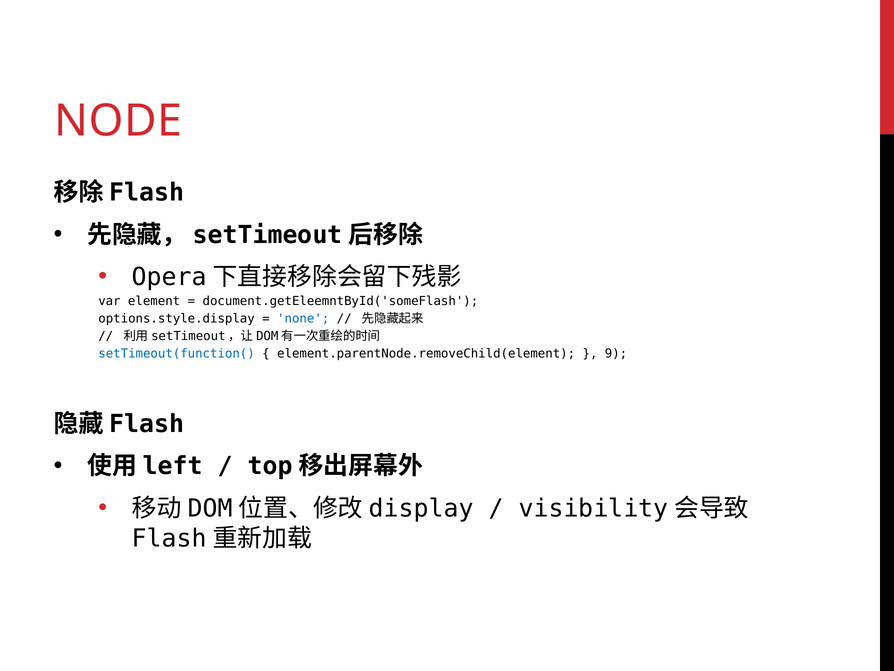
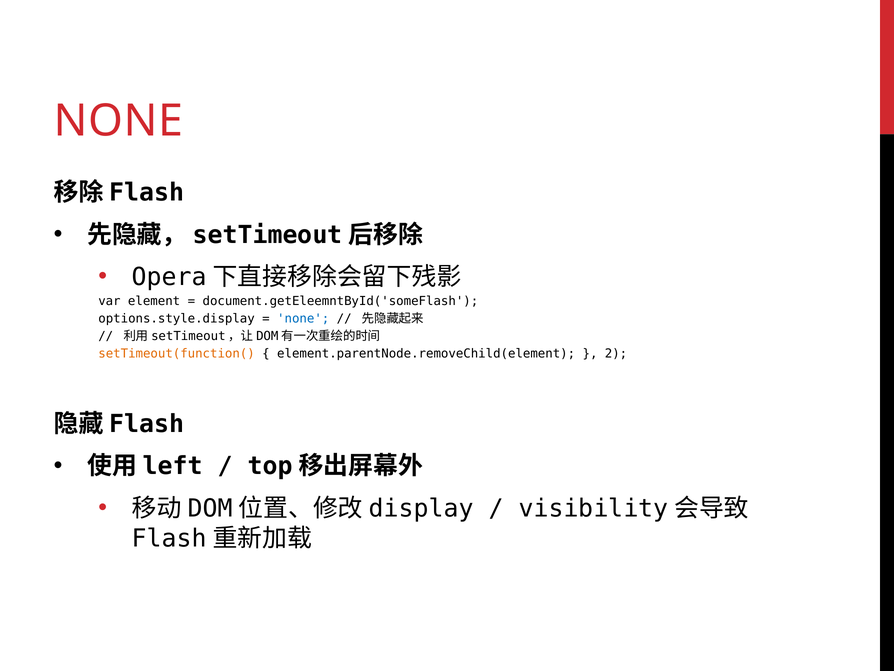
NODE at (118, 121): NODE -> NONE
setTimeout(function( colour: blue -> orange
9: 9 -> 2
